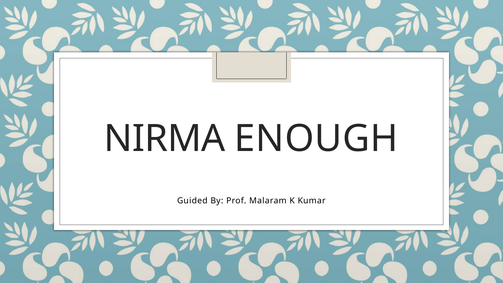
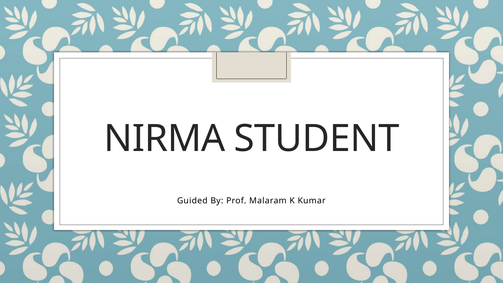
ENOUGH: ENOUGH -> STUDENT
